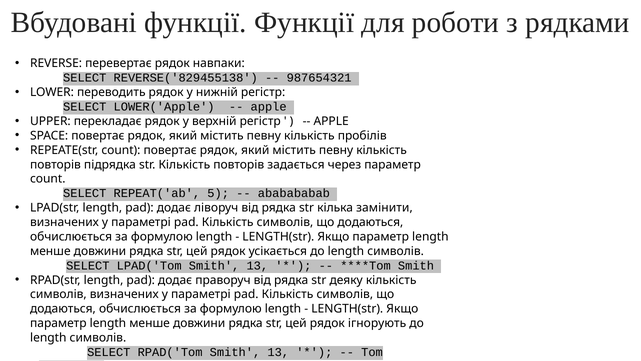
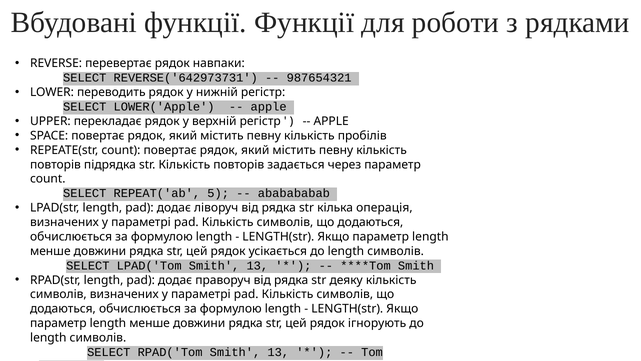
REVERSE('829455138: REVERSE('829455138 -> REVERSE('642973731
замінити: замінити -> операція
